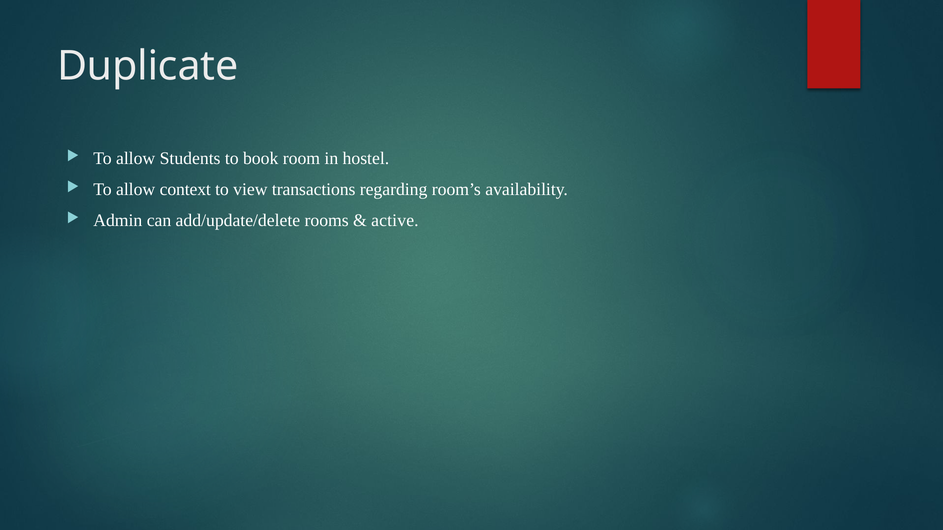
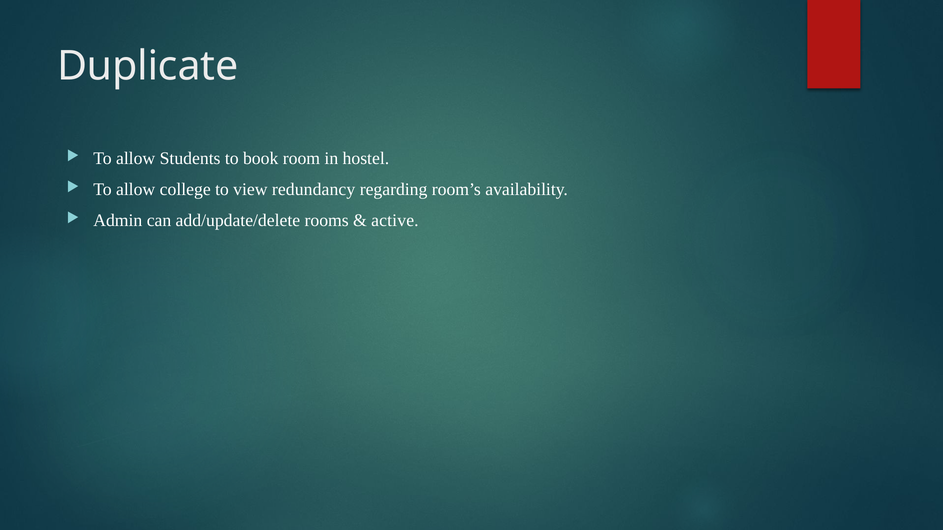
context: context -> college
transactions: transactions -> redundancy
